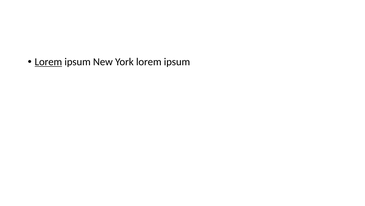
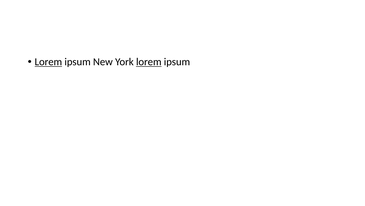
lorem at (149, 62) underline: none -> present
